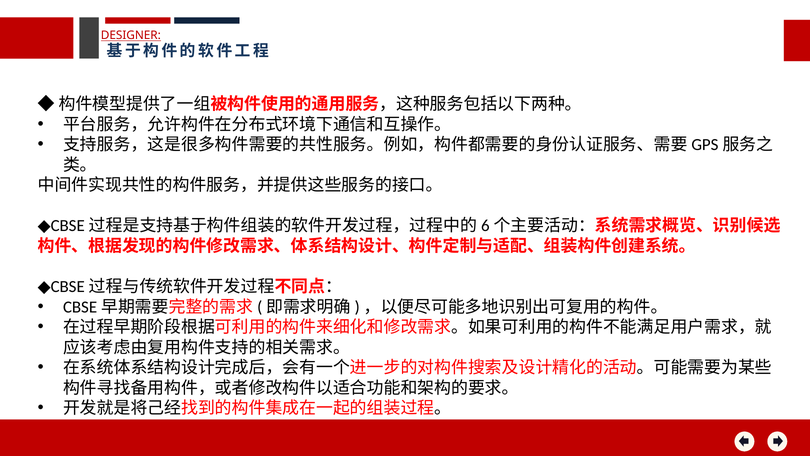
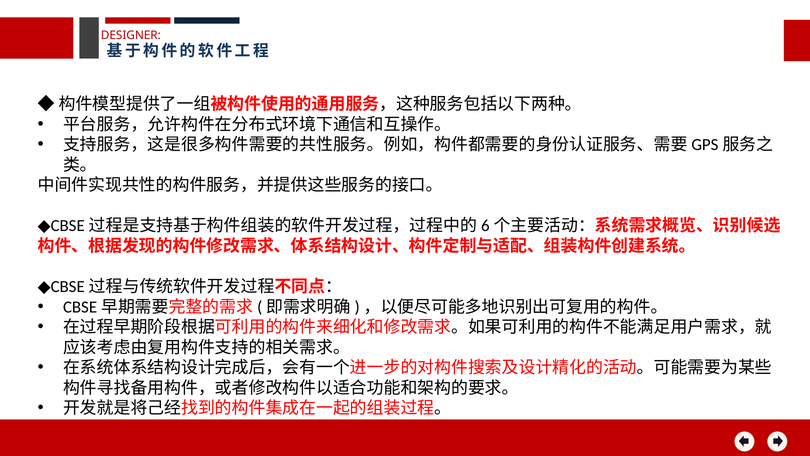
DESIGNER underline: present -> none
